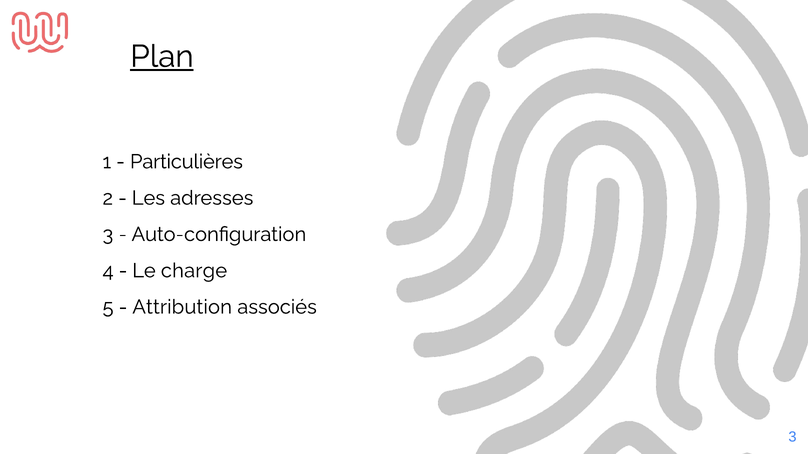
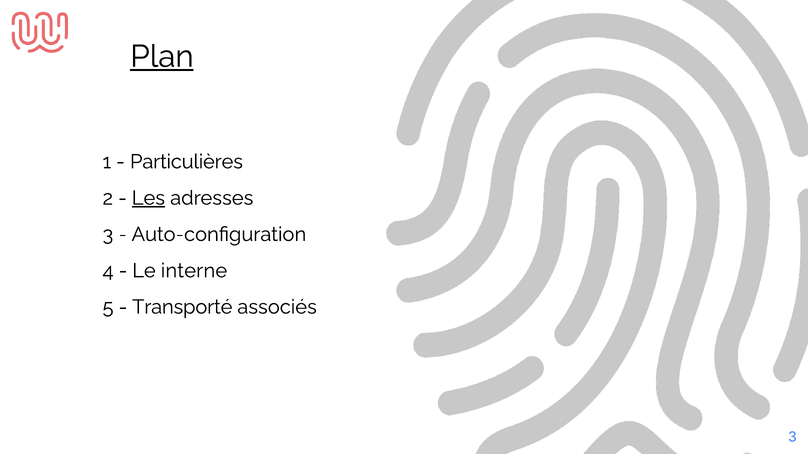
Les underline: none -> present
charge: charge -> interne
Attribution: Attribution -> Transporté
